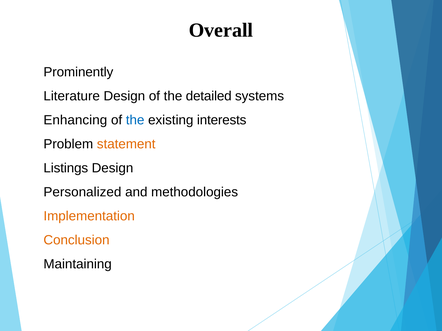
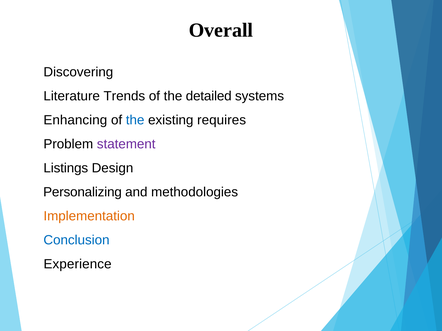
Prominently: Prominently -> Discovering
Literature Design: Design -> Trends
interests: interests -> requires
statement colour: orange -> purple
Personalized: Personalized -> Personalizing
Conclusion colour: orange -> blue
Maintaining: Maintaining -> Experience
